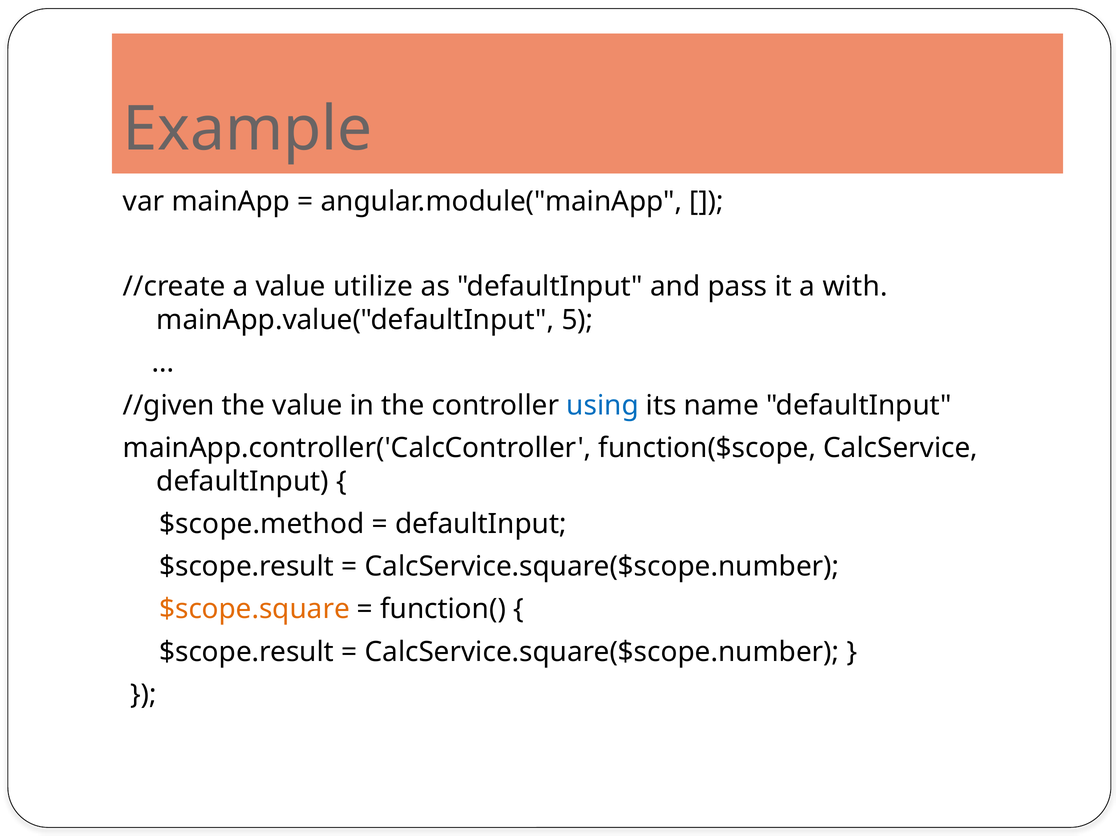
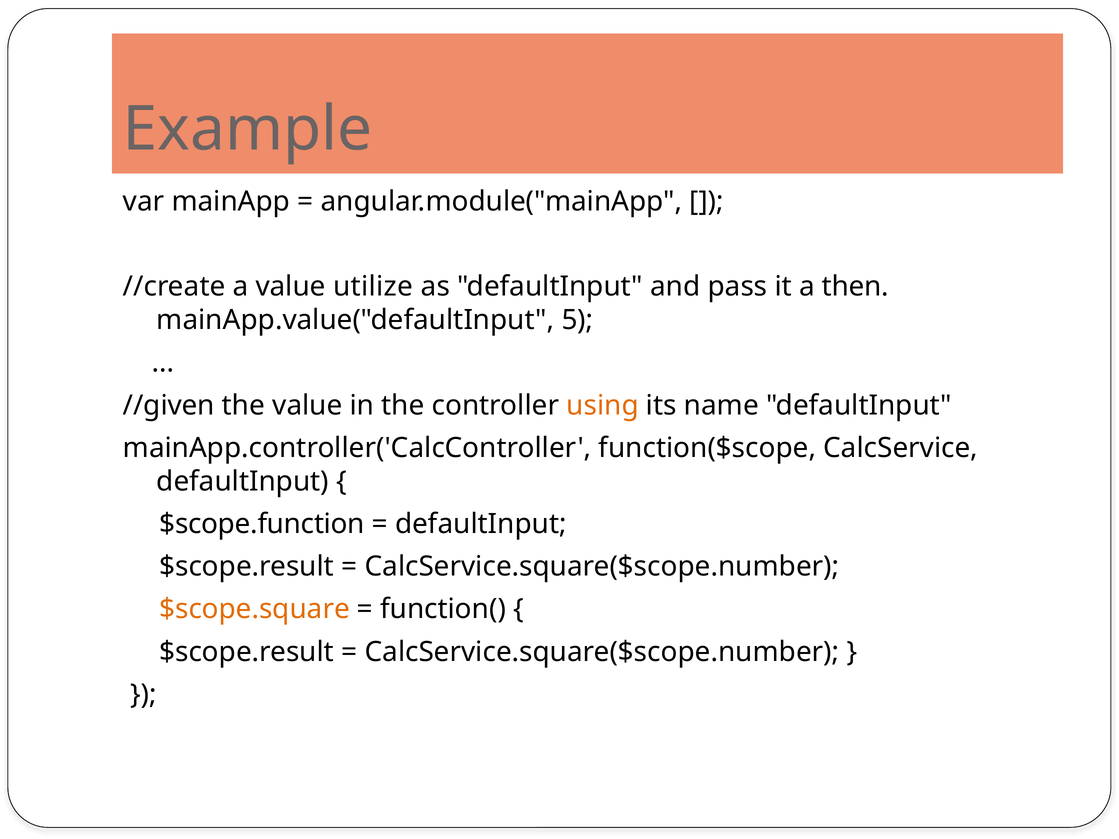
with: with -> then
using colour: blue -> orange
$scope.method: $scope.method -> $scope.function
